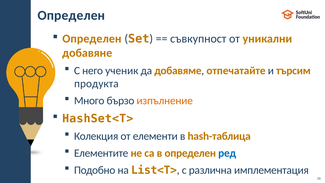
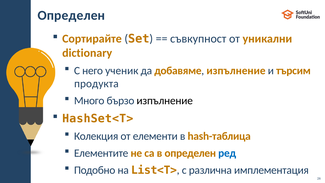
Определен at (92, 39): Определен -> Сортирайте
добавяне: добавяне -> dictionary
добавяме отпечатайте: отпечатайте -> изпълнение
изпълнение at (165, 101) colour: orange -> black
